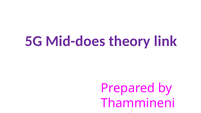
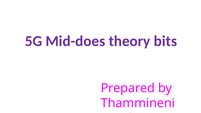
link: link -> bits
